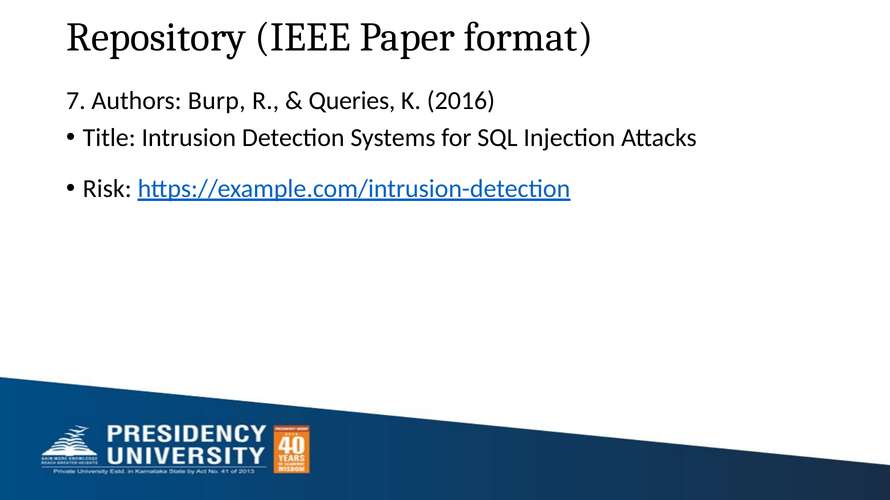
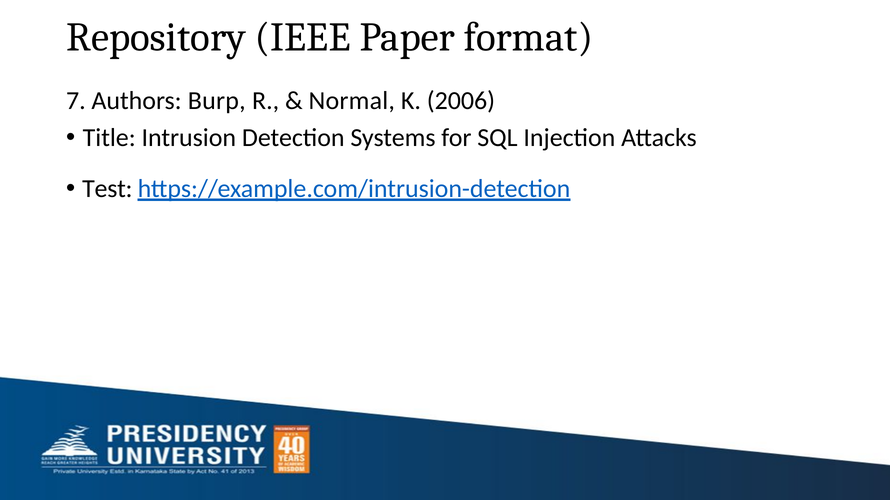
Queries: Queries -> Normal
2016: 2016 -> 2006
Risk: Risk -> Test
